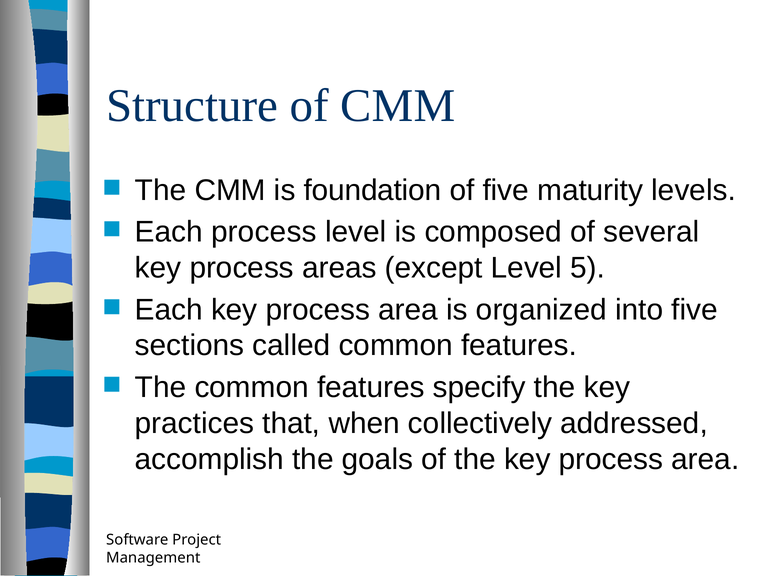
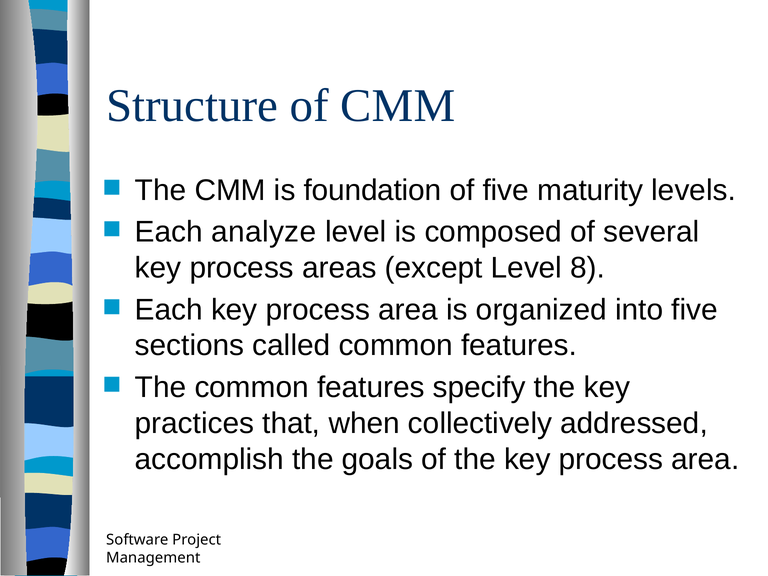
Each process: process -> analyze
5: 5 -> 8
